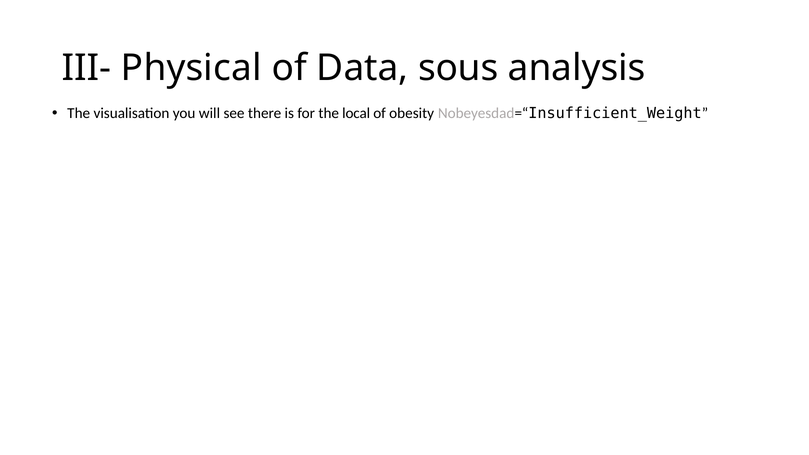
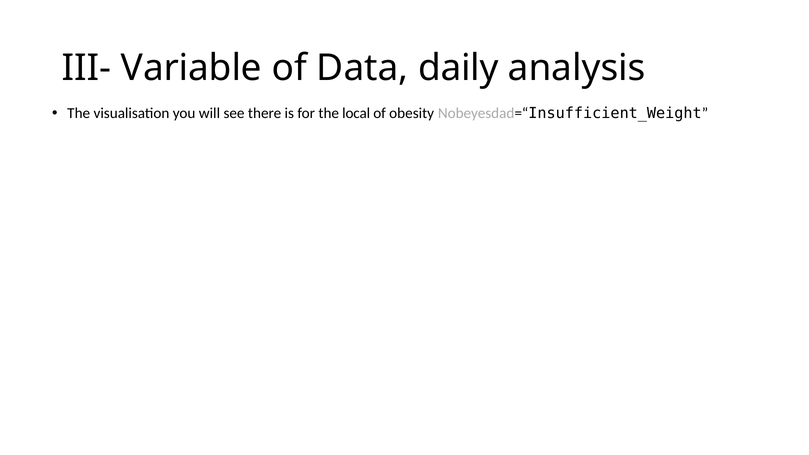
Physical: Physical -> Variable
sous: sous -> daily
